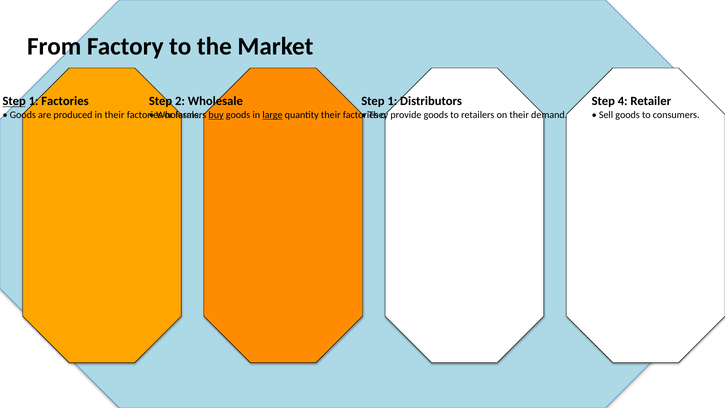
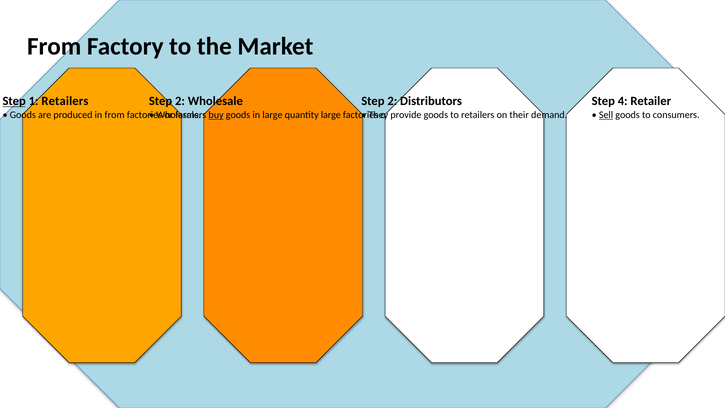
1 Factories: Factories -> Retailers
1 at (392, 101): 1 -> 2
in their: their -> from
large at (272, 115) underline: present -> none
quantity their: their -> large
Sell underline: none -> present
